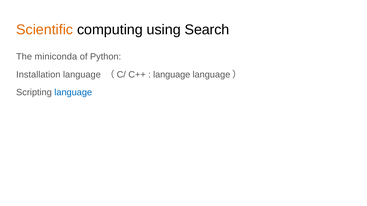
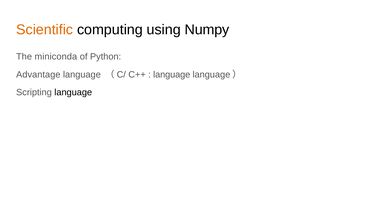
Search: Search -> Numpy
Installation: Installation -> Advantage
language at (73, 93) colour: blue -> black
